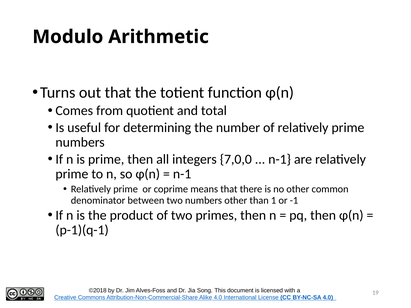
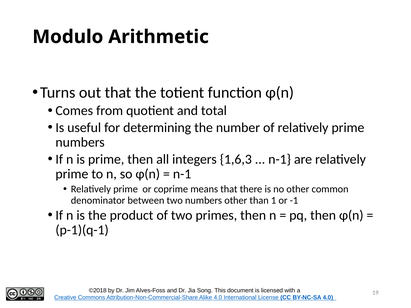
7,0,0: 7,0,0 -> 1,6,3
